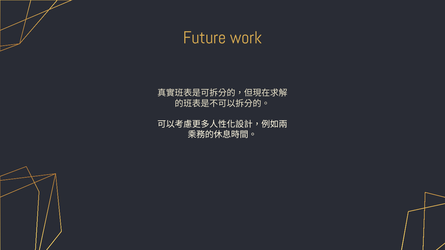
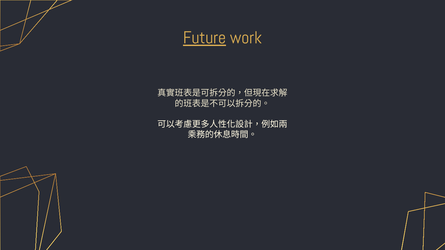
Future underline: none -> present
